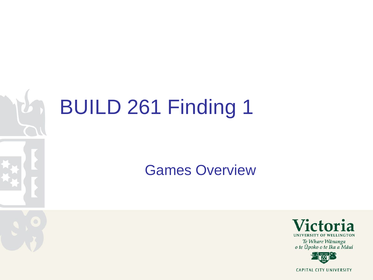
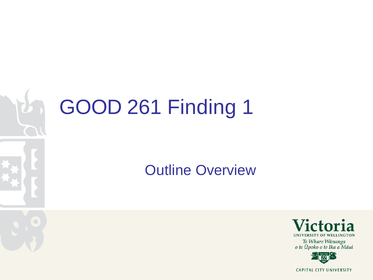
BUILD: BUILD -> GOOD
Games: Games -> Outline
